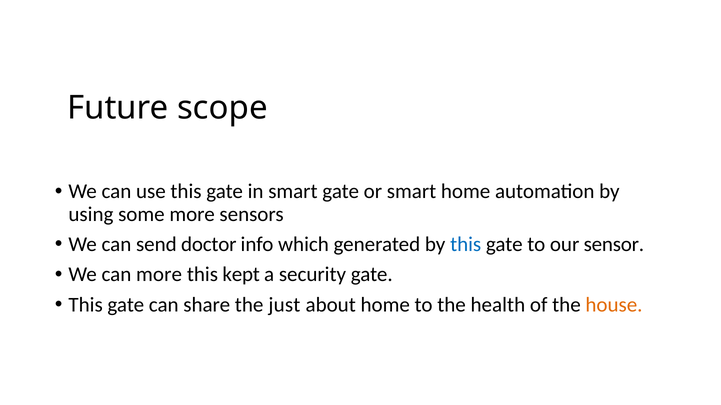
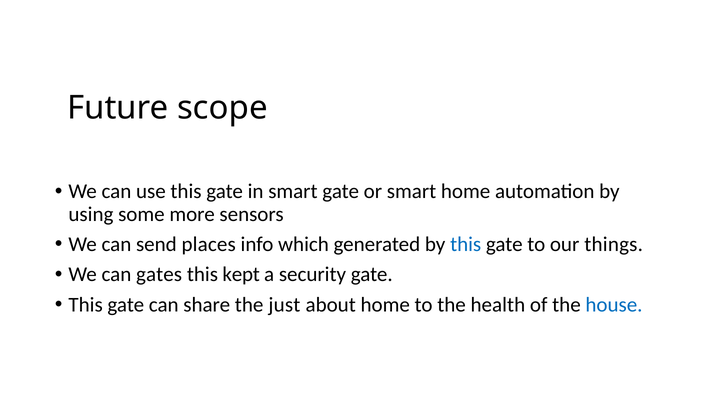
doctor: doctor -> places
sensor: sensor -> things
can more: more -> gates
house colour: orange -> blue
